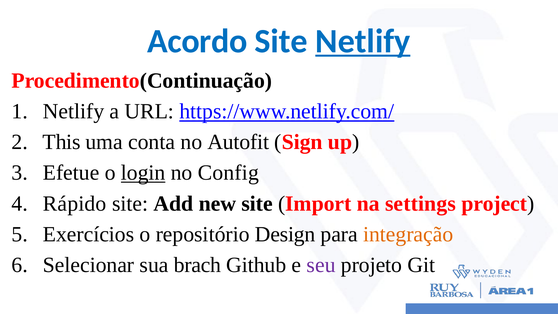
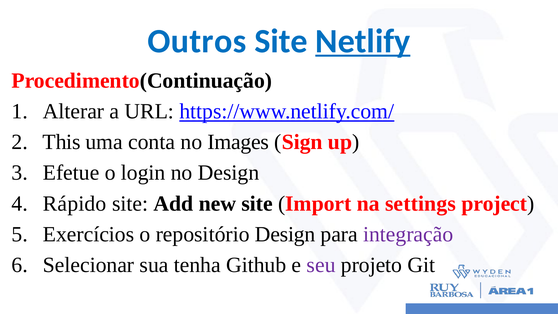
Acordo: Acordo -> Outros
Netlify at (74, 111): Netlify -> Alterar
Autofit: Autofit -> Images
login underline: present -> none
no Config: Config -> Design
integração colour: orange -> purple
brach: brach -> tenha
